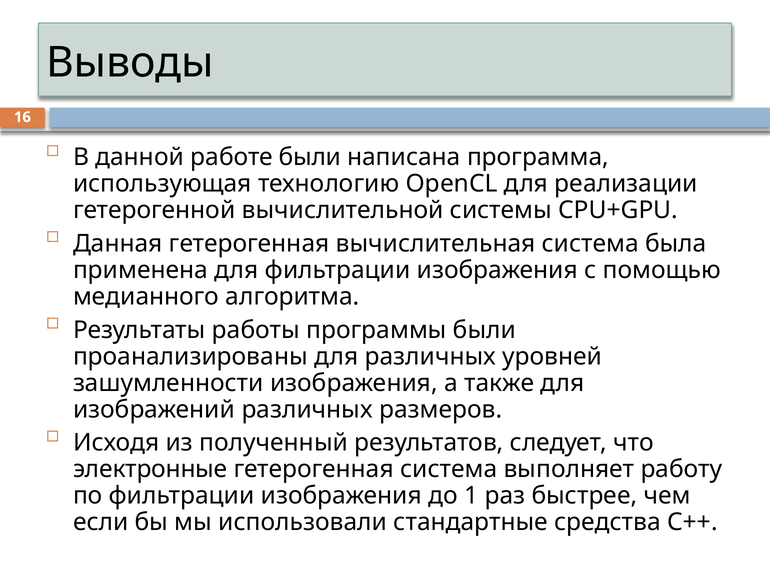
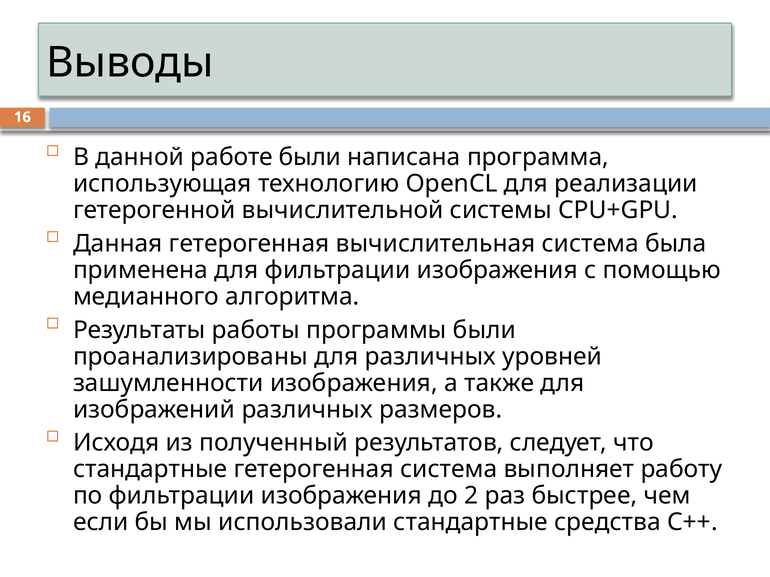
электронные at (150, 470): электронные -> стандартные
1: 1 -> 2
